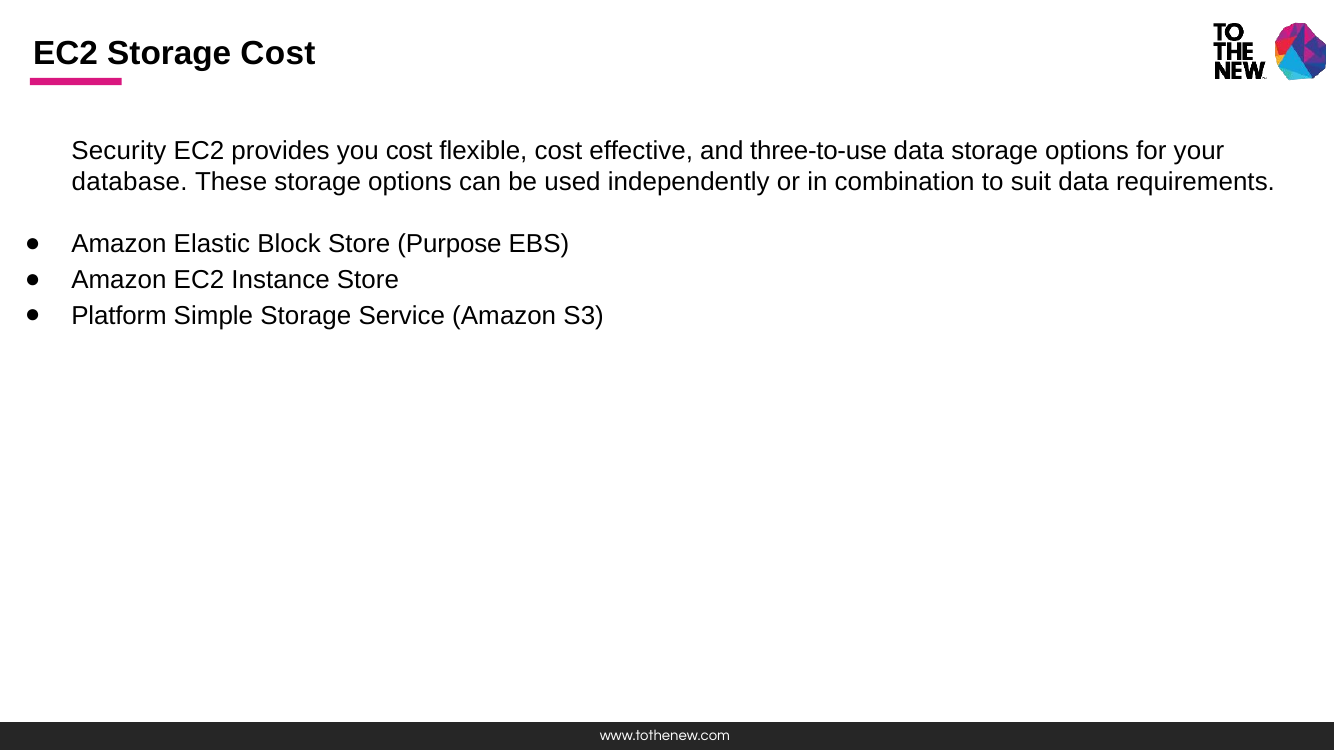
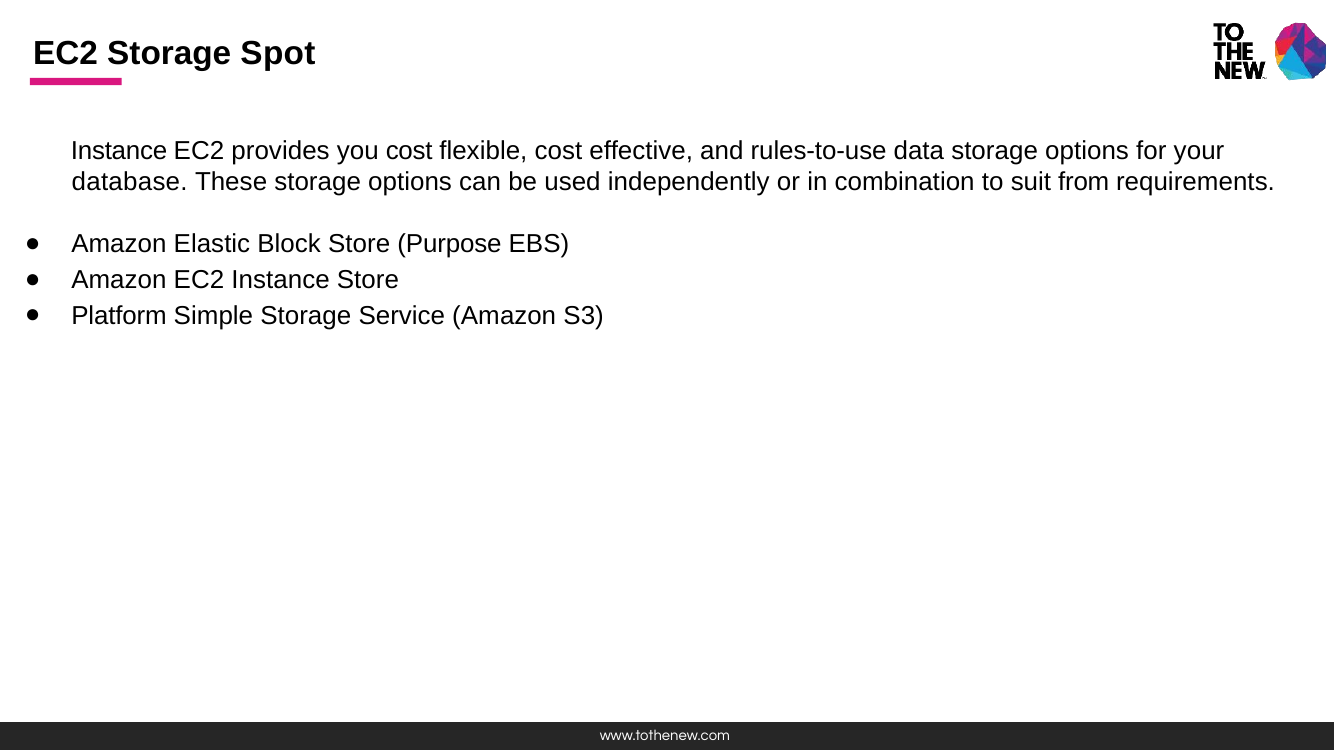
Storage Cost: Cost -> Spot
Security at (119, 151): Security -> Instance
three-to-use: three-to-use -> rules-to-use
suit data: data -> from
